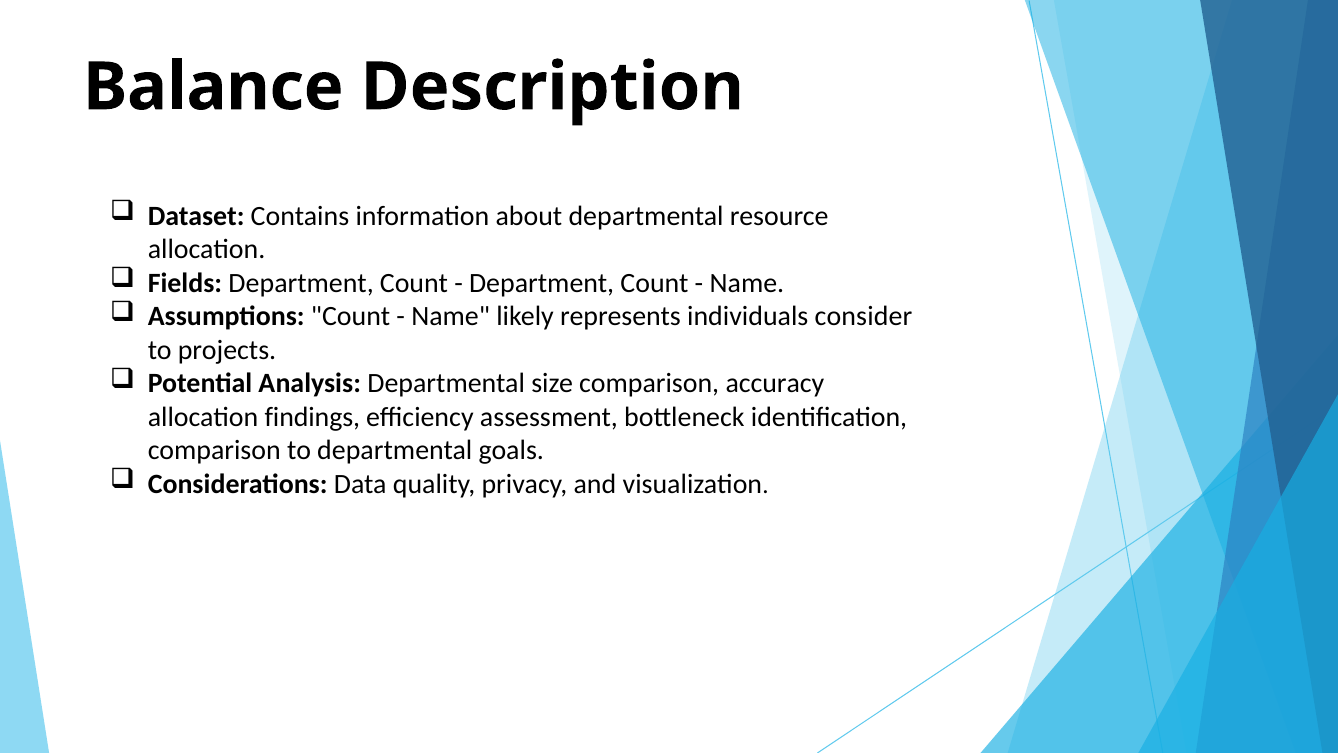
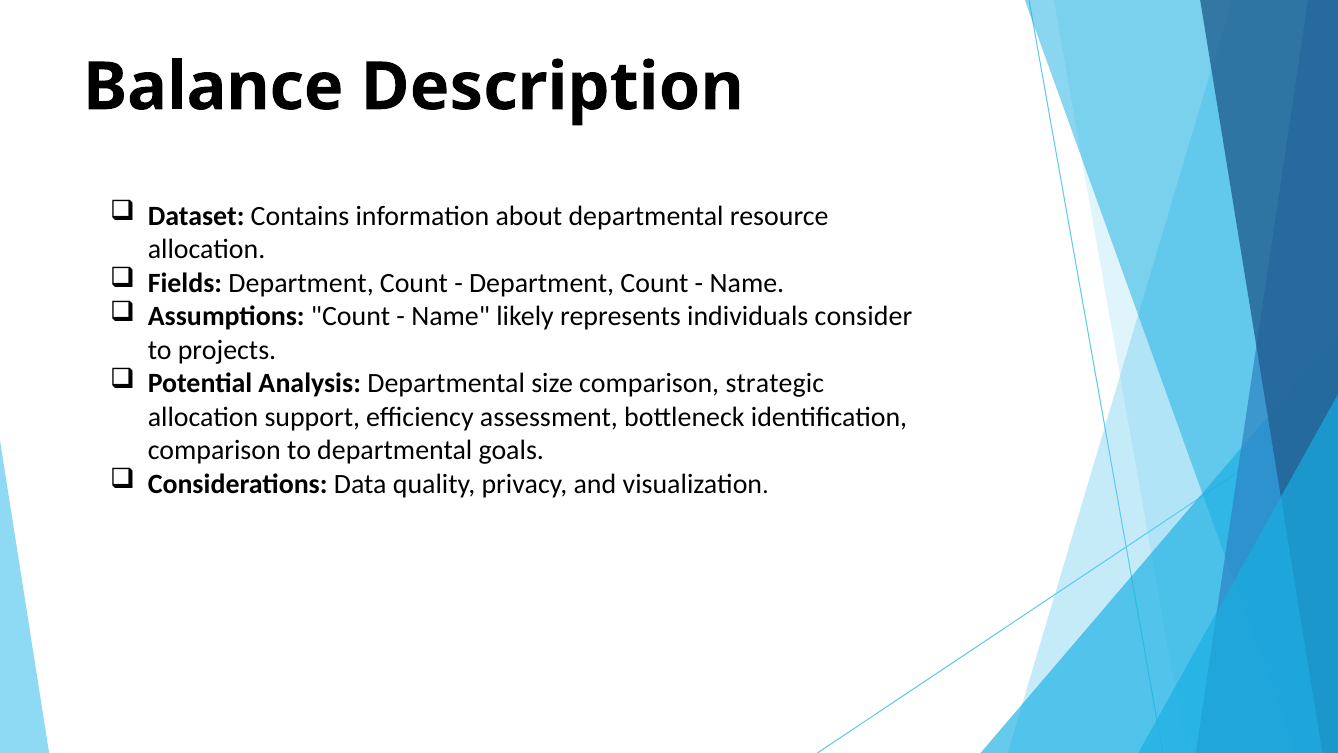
accuracy: accuracy -> strategic
findings: findings -> support
